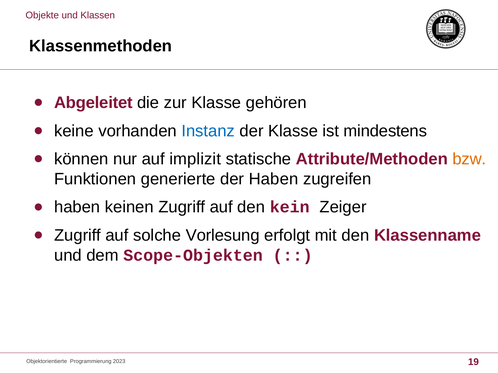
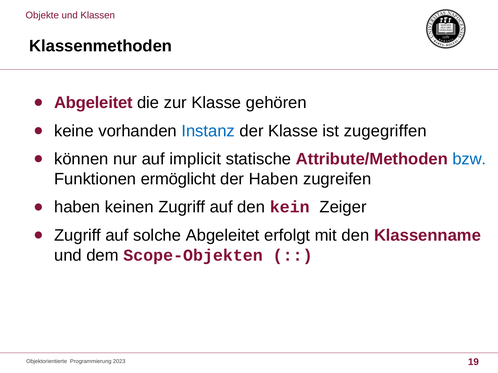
mindestens: mindestens -> zugegriffen
implizit: implizit -> implicit
bzw colour: orange -> blue
generierte: generierte -> ermöglicht
solche Vorlesung: Vorlesung -> Abgeleitet
